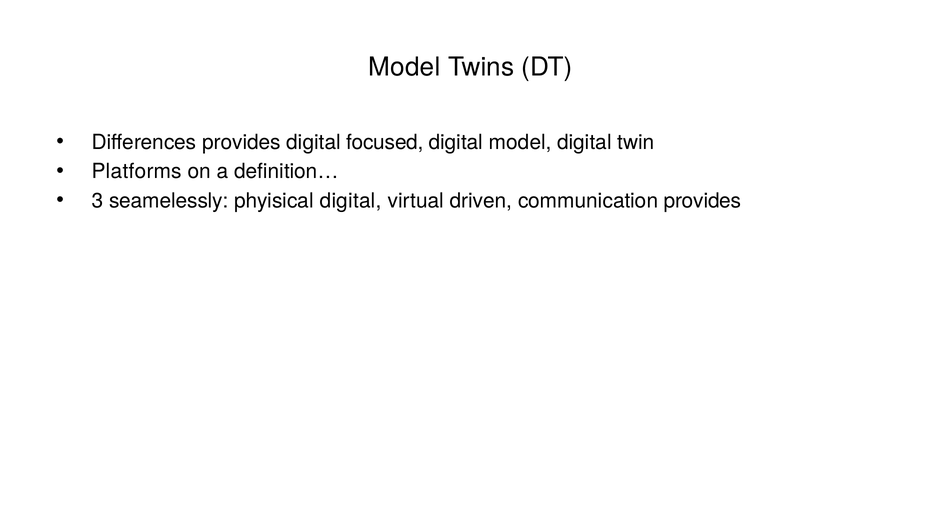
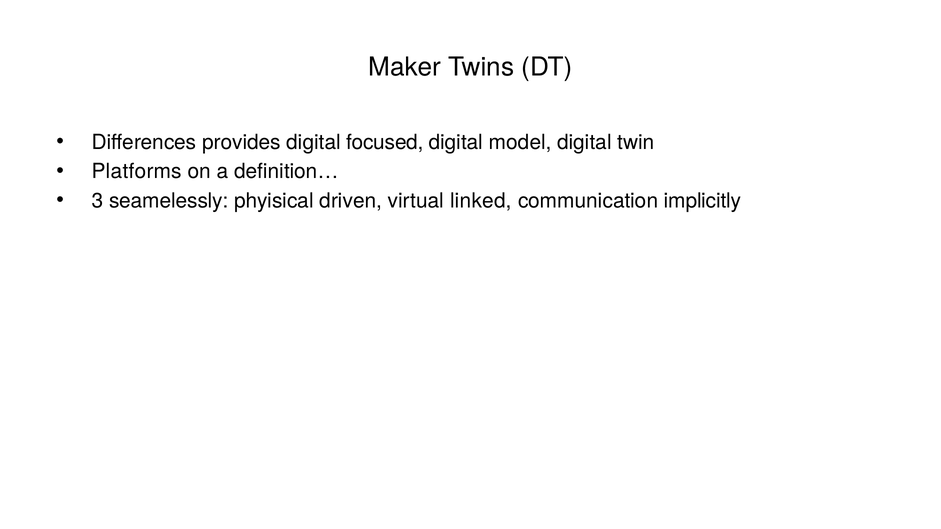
Model at (404, 67): Model -> Maker
phyisical digital: digital -> driven
driven: driven -> linked
communication provides: provides -> implicitly
